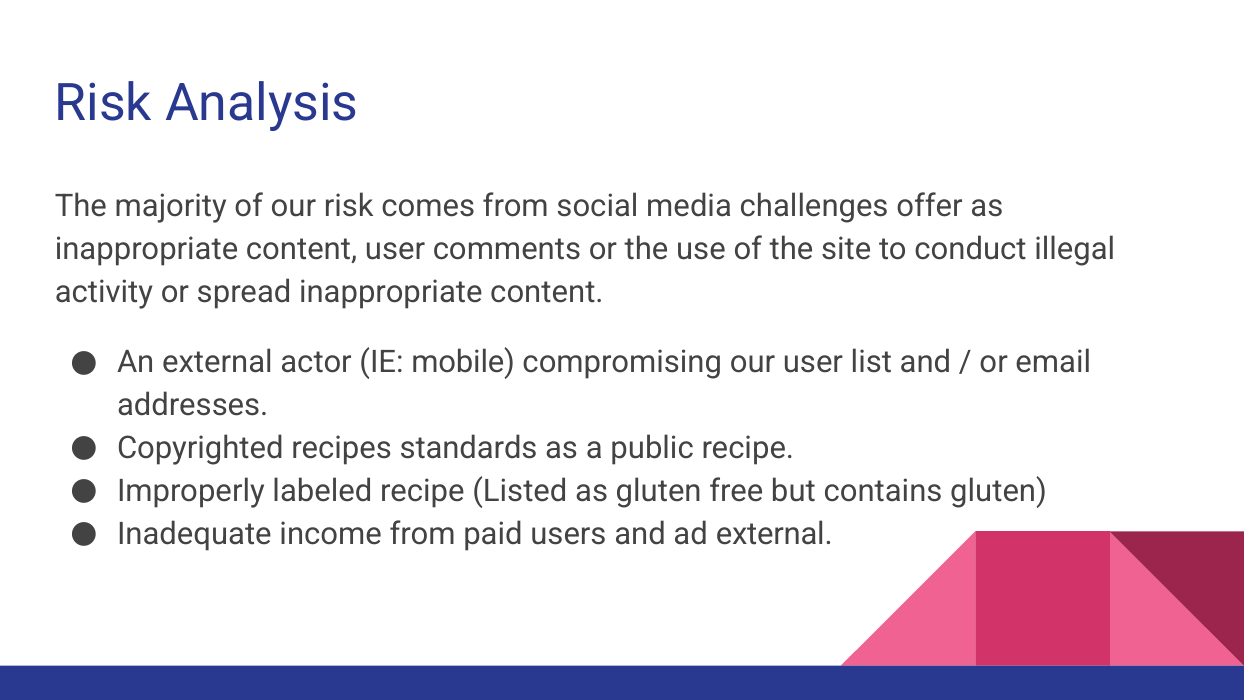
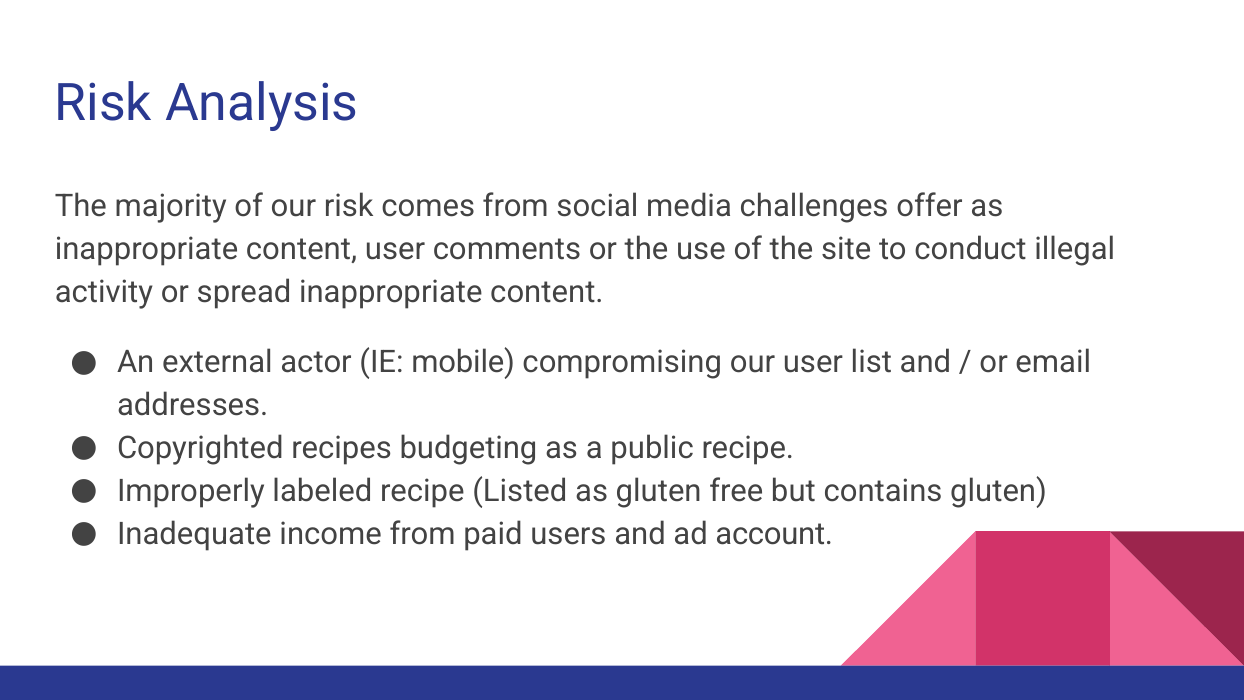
standards: standards -> budgeting
ad external: external -> account
